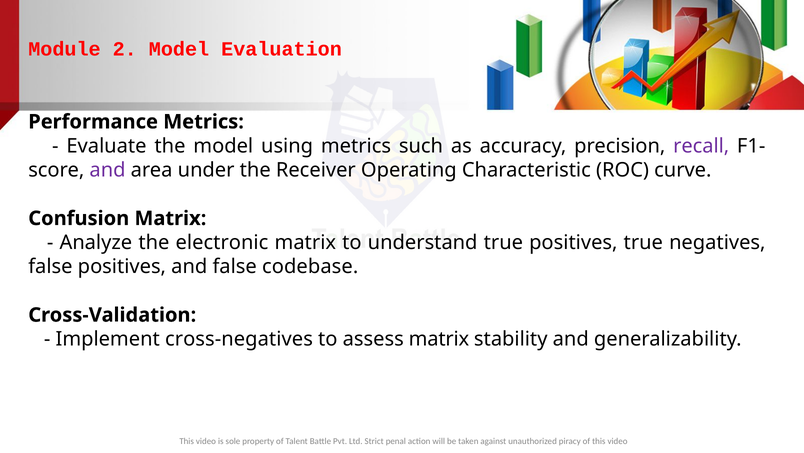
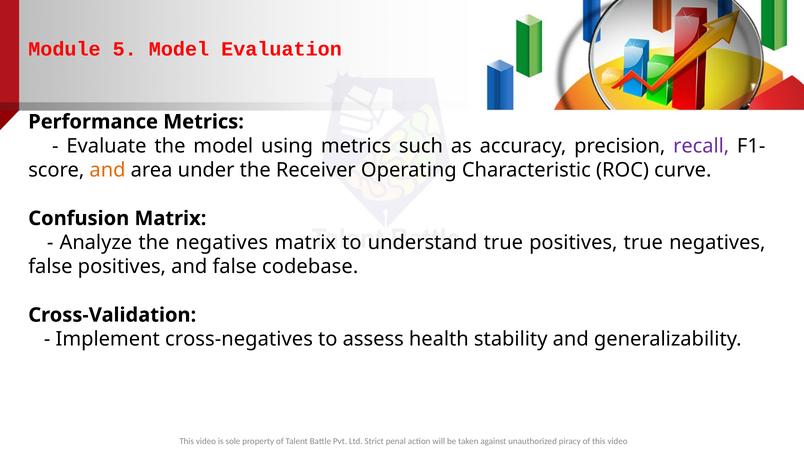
2: 2 -> 5
and at (108, 170) colour: purple -> orange
the electronic: electronic -> negatives
assess matrix: matrix -> health
